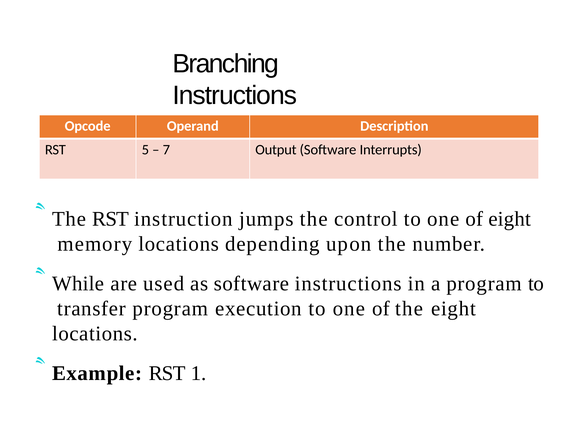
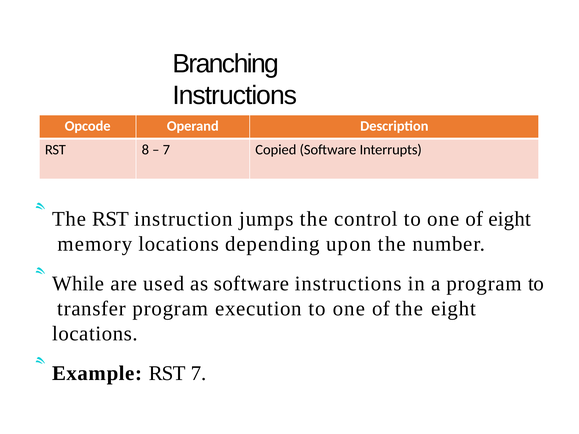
5: 5 -> 8
Output: Output -> Copied
RST 1: 1 -> 7
